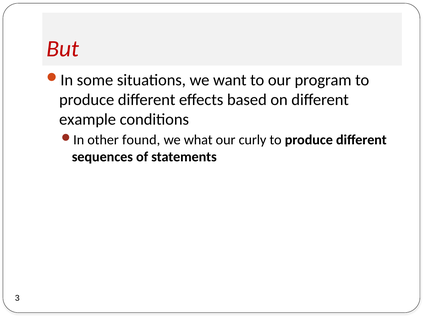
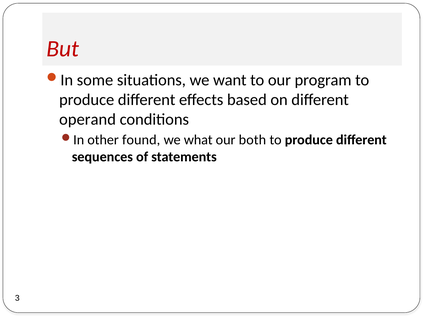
example: example -> operand
curly: curly -> both
